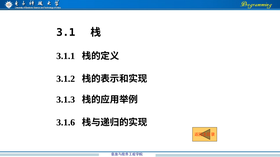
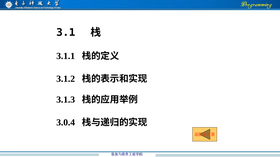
3.1.6: 3.1.6 -> 3.0.4
